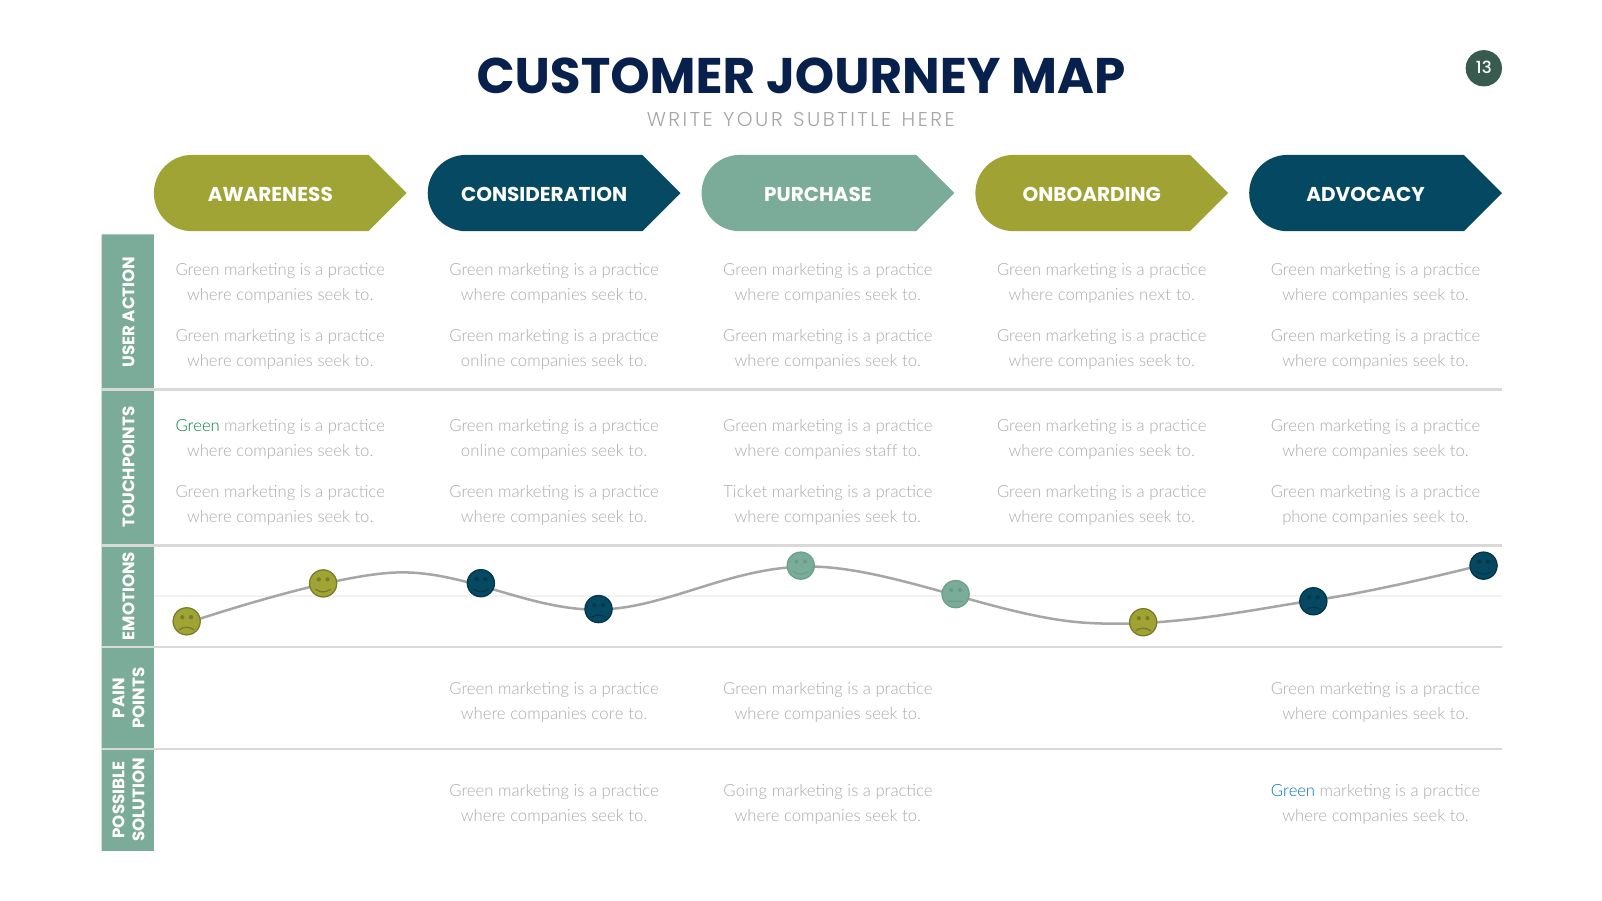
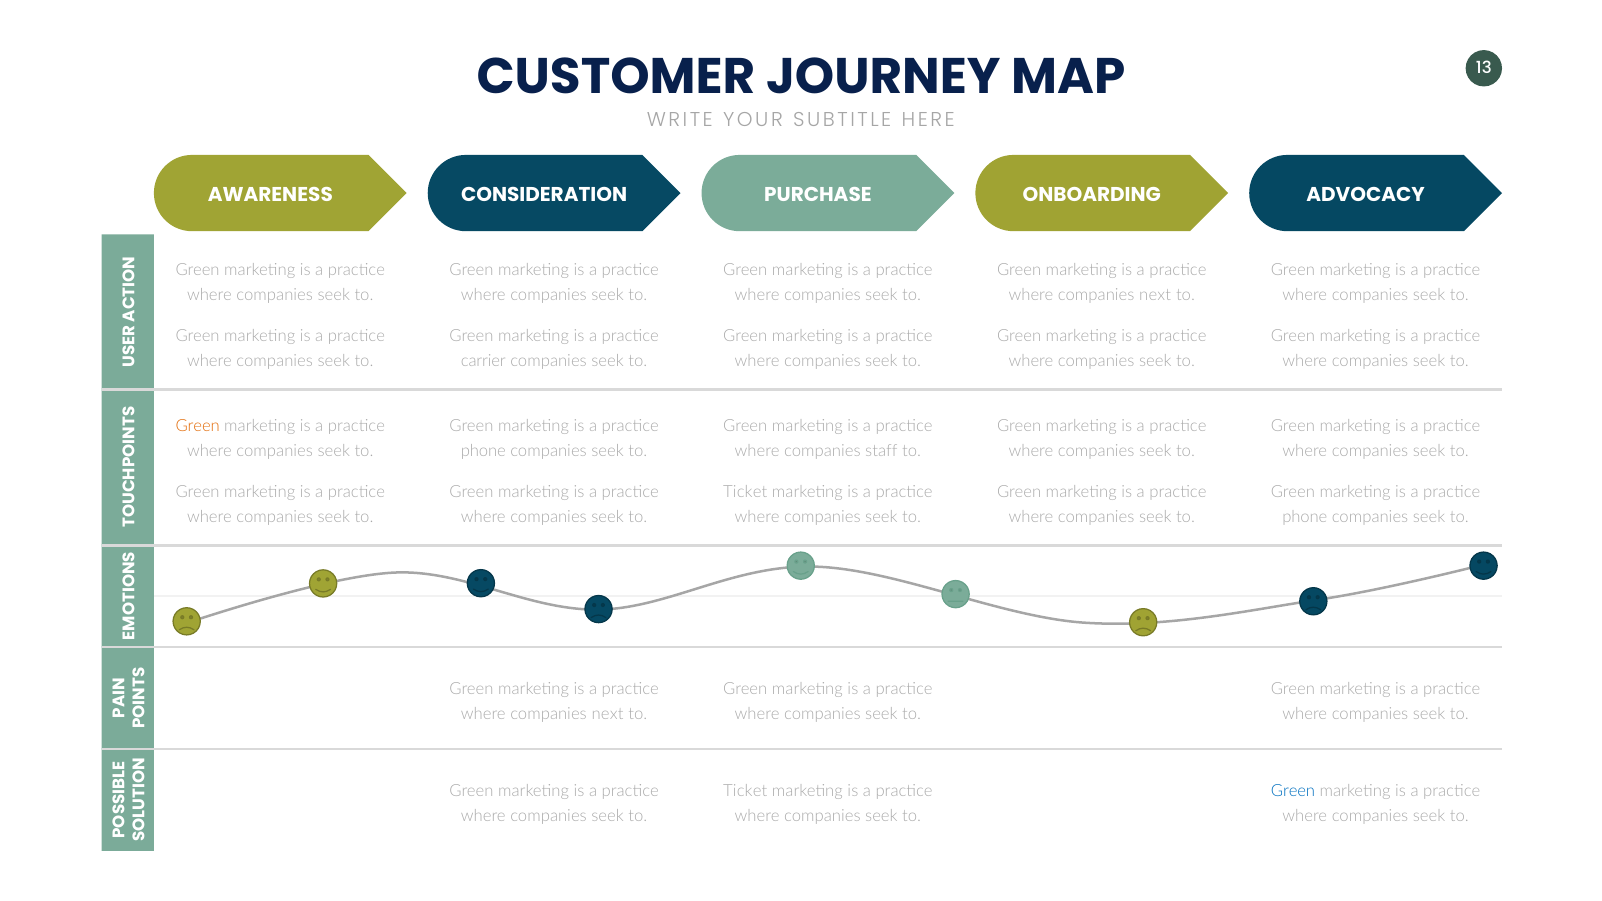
online at (483, 361): online -> carrier
Green at (198, 426) colour: green -> orange
online at (483, 451): online -> phone
core at (607, 714): core -> next
Going at (745, 791): Going -> Ticket
